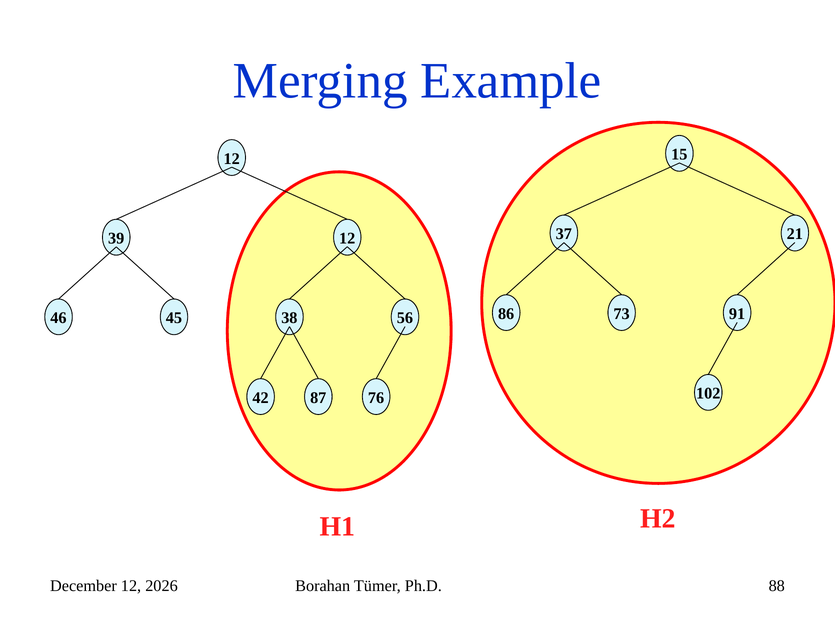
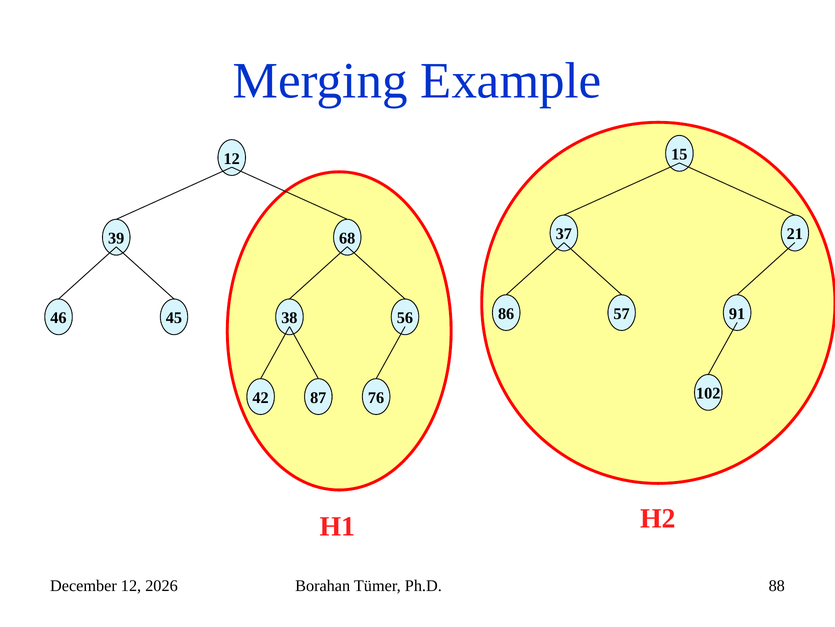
39 12: 12 -> 68
73: 73 -> 57
